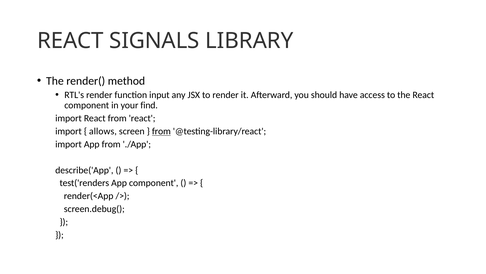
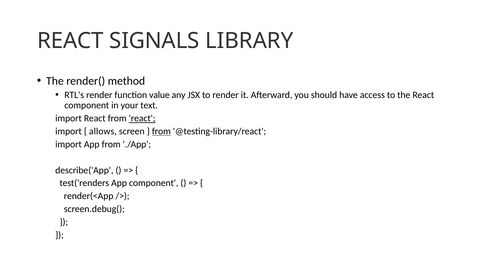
input: input -> value
find: find -> text
react at (142, 118) underline: none -> present
